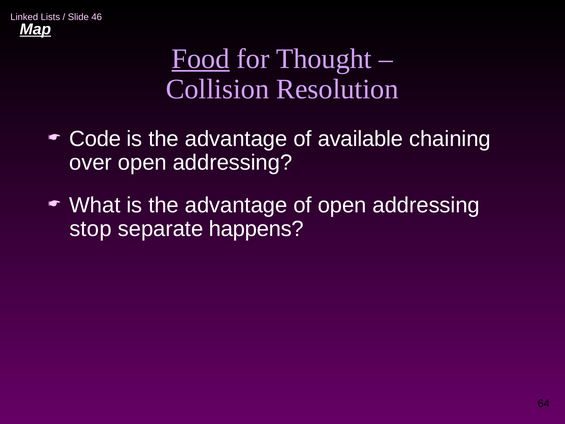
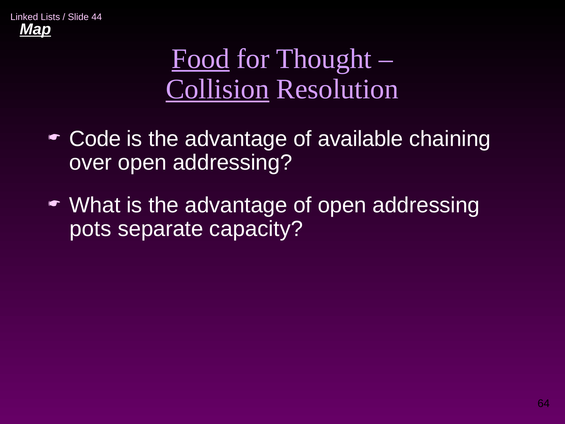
46: 46 -> 44
Collision underline: none -> present
stop: stop -> pots
happens: happens -> capacity
